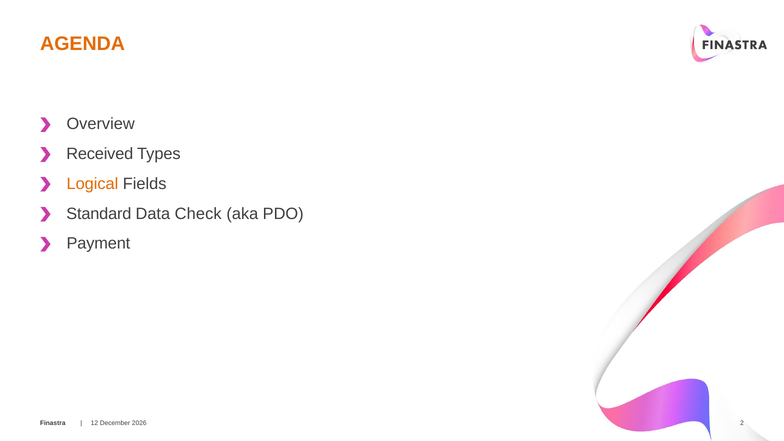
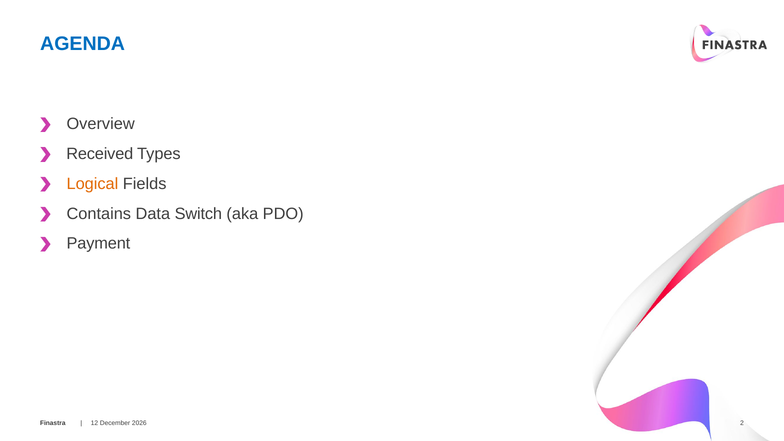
AGENDA colour: orange -> blue
Standard: Standard -> Contains
Check: Check -> Switch
